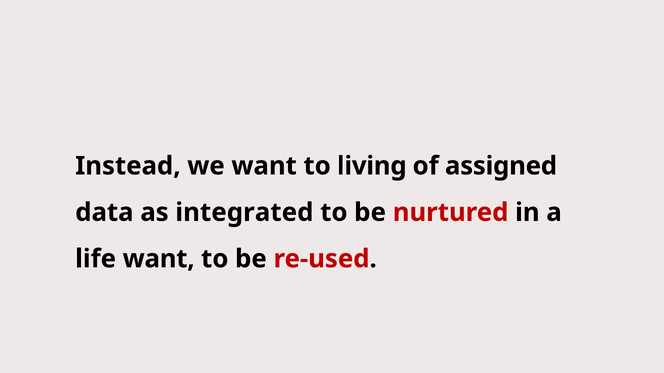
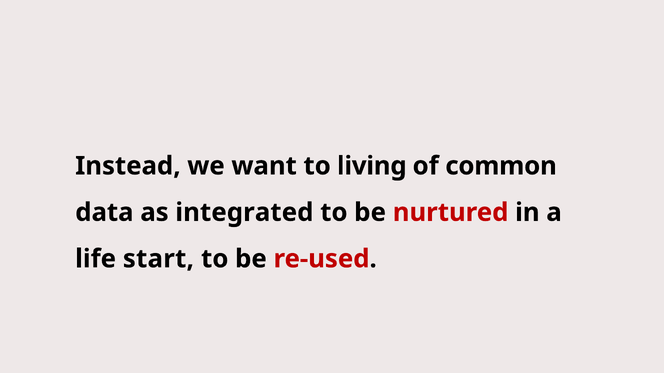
assigned: assigned -> common
life want: want -> start
